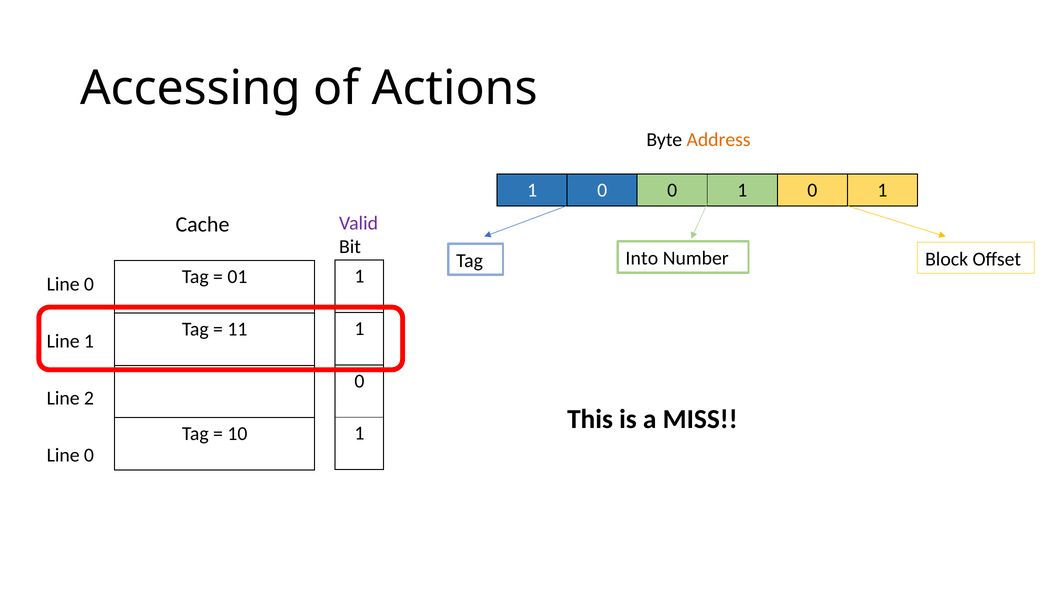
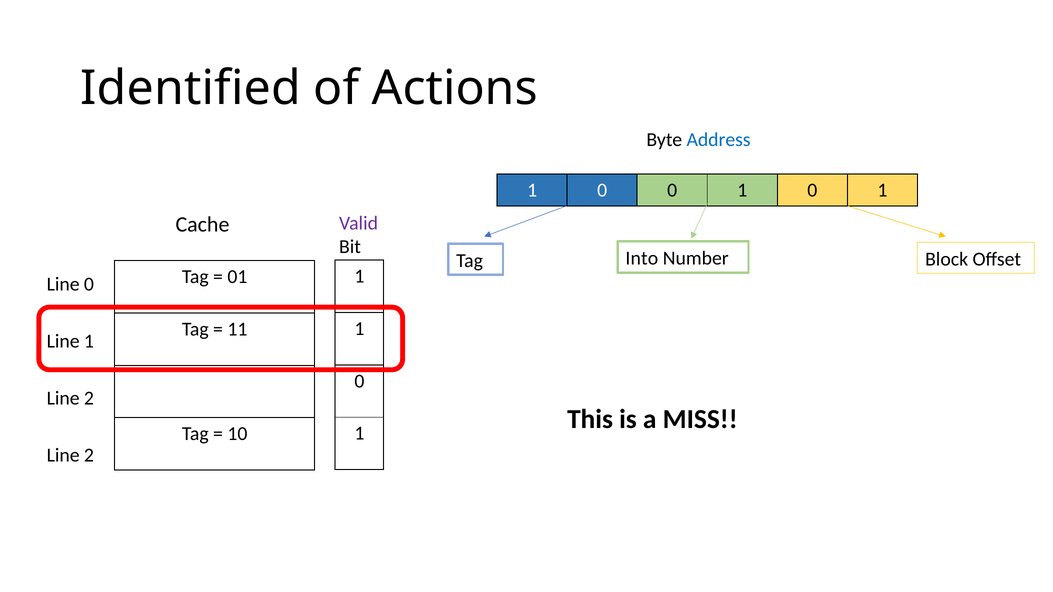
Accessing: Accessing -> Identified
Address colour: orange -> blue
0 at (89, 456): 0 -> 2
